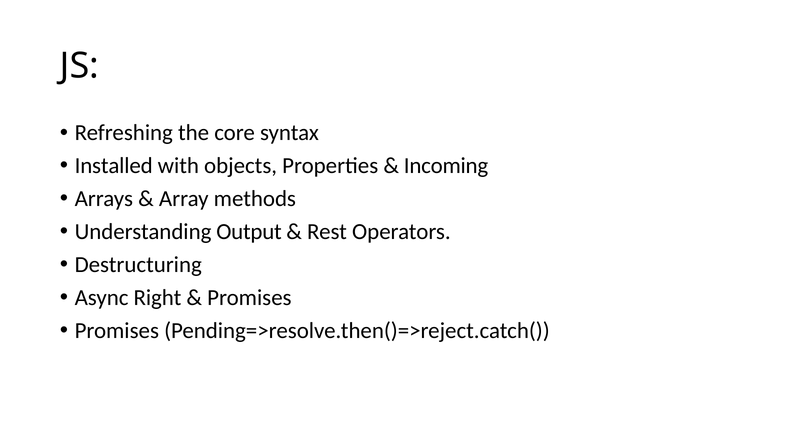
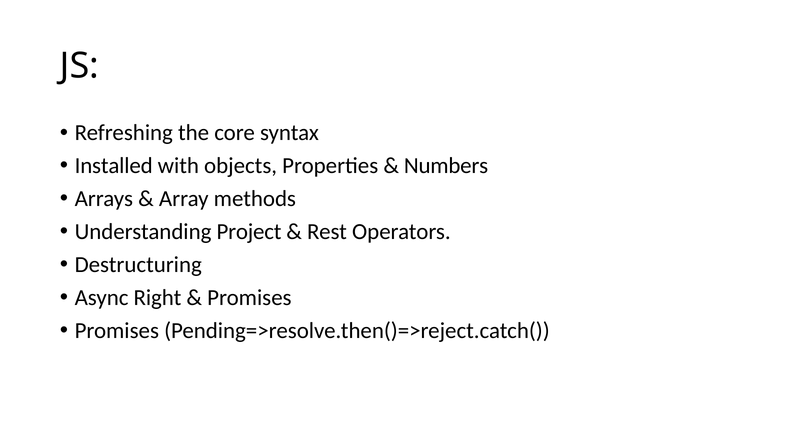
Incoming: Incoming -> Numbers
Output: Output -> Project
